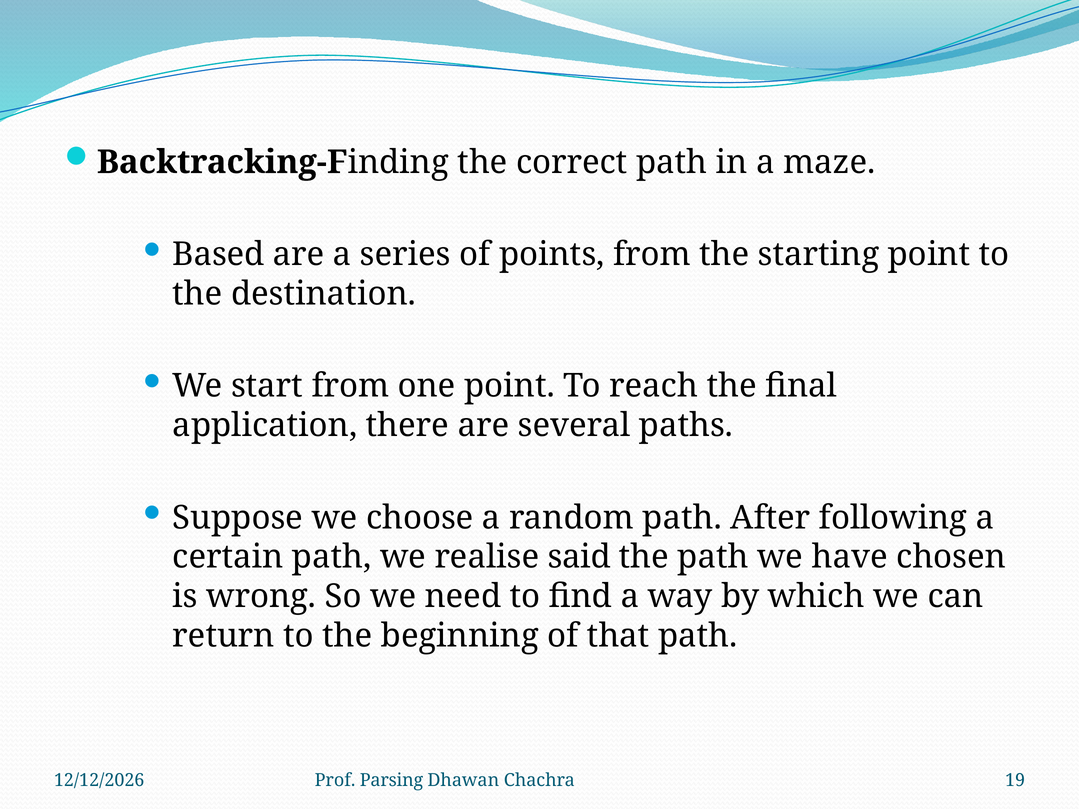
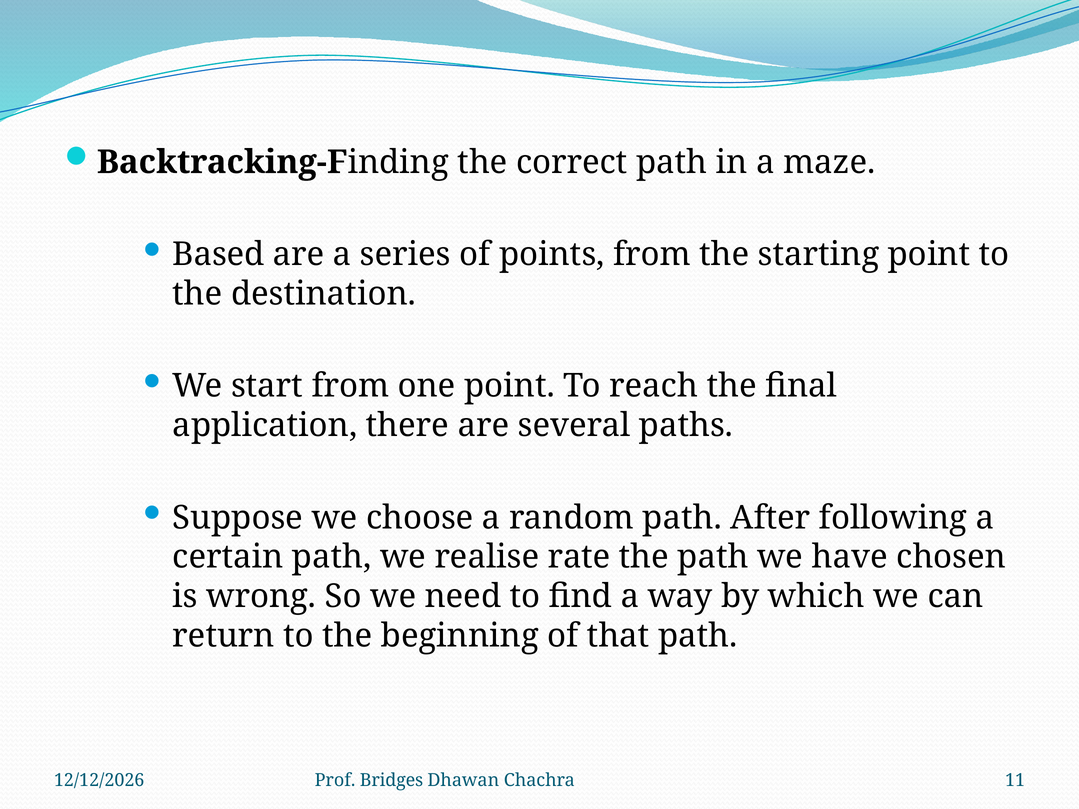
said: said -> rate
Parsing: Parsing -> Bridges
19: 19 -> 11
